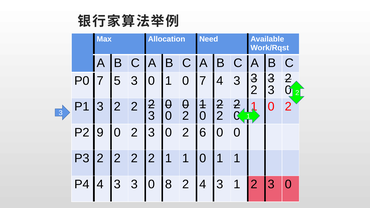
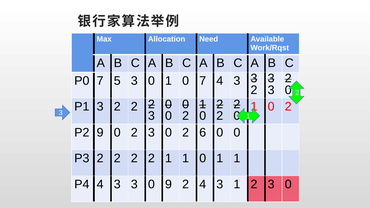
0 8: 8 -> 9
